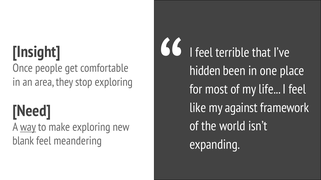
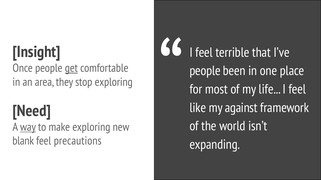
get underline: none -> present
hidden at (205, 71): hidden -> people
meandering: meandering -> precautions
